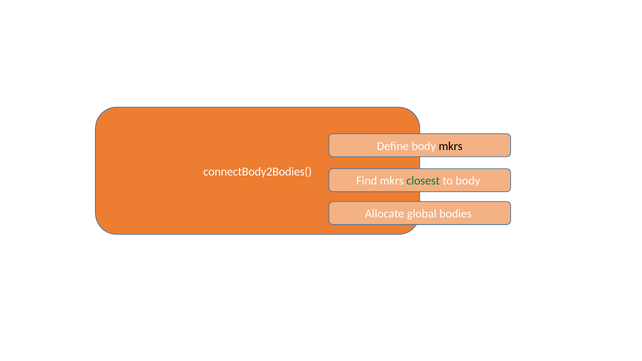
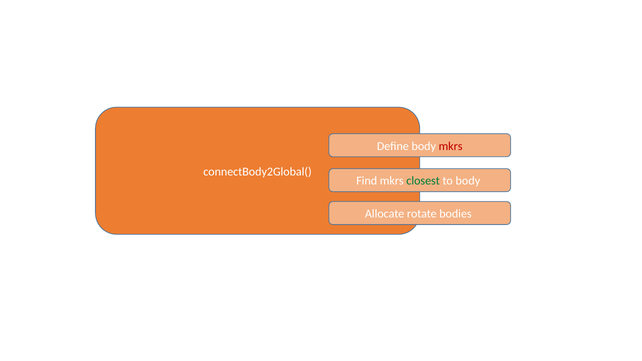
mkrs at (451, 146) colour: black -> red
connectBody2Bodies(: connectBody2Bodies( -> connectBody2Global(
global: global -> rotate
